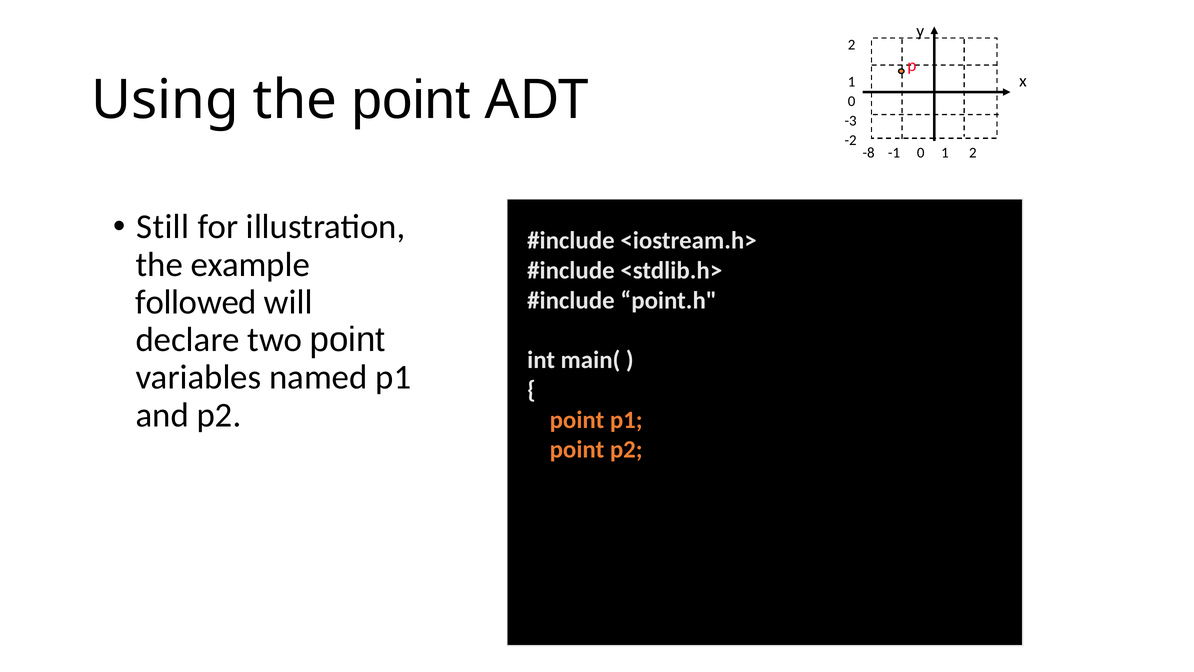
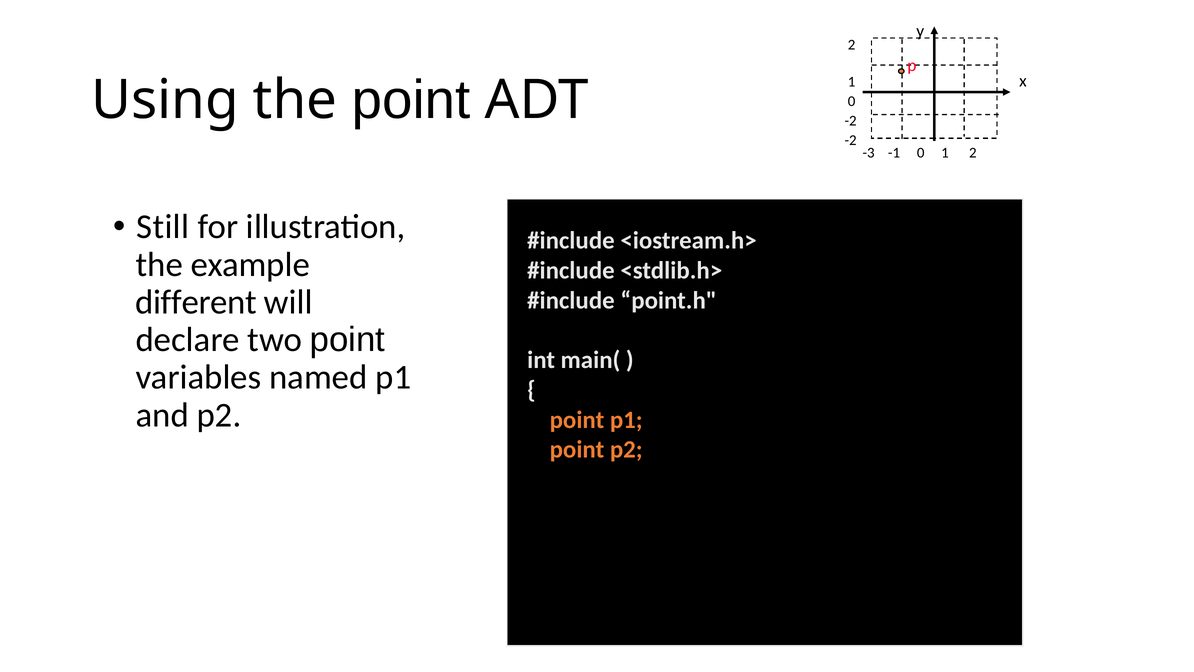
-3 at (851, 121): -3 -> -2
-8: -8 -> -3
followed: followed -> different
